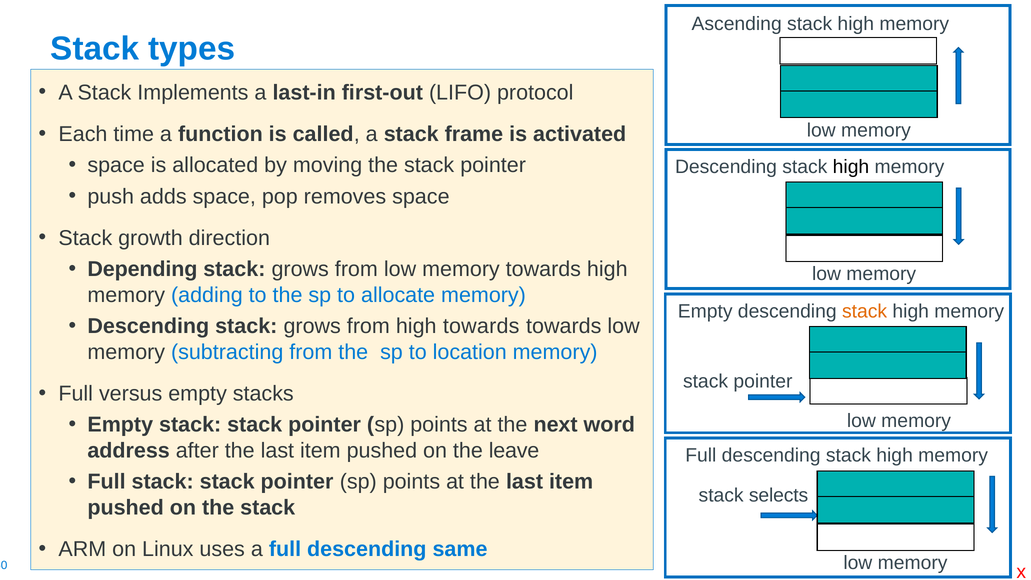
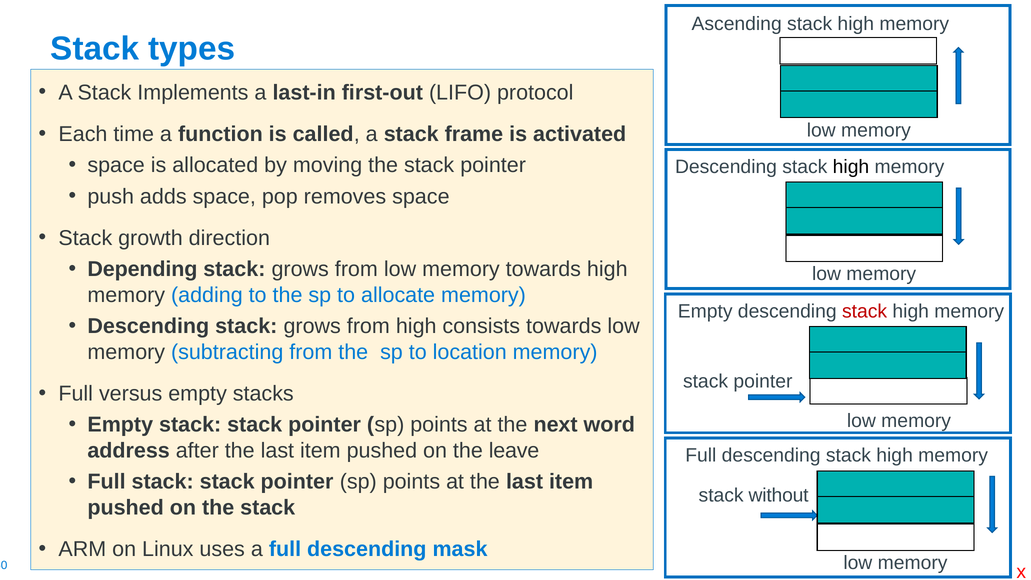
stack at (865, 311) colour: orange -> red
high towards: towards -> consists
selects: selects -> without
same: same -> mask
